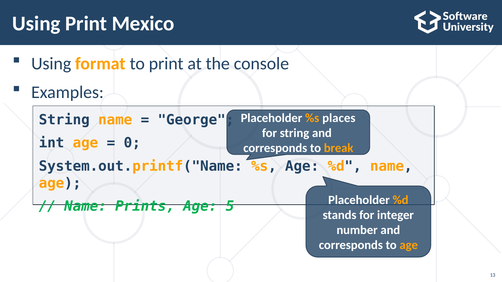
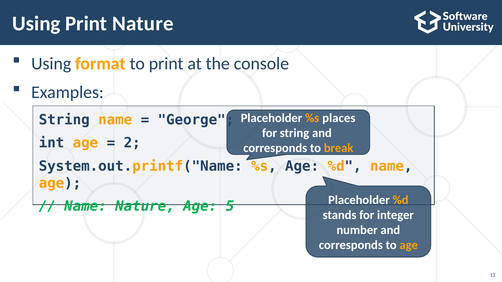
Print Mexico: Mexico -> Nature
0: 0 -> 2
Name Prints: Prints -> Nature
